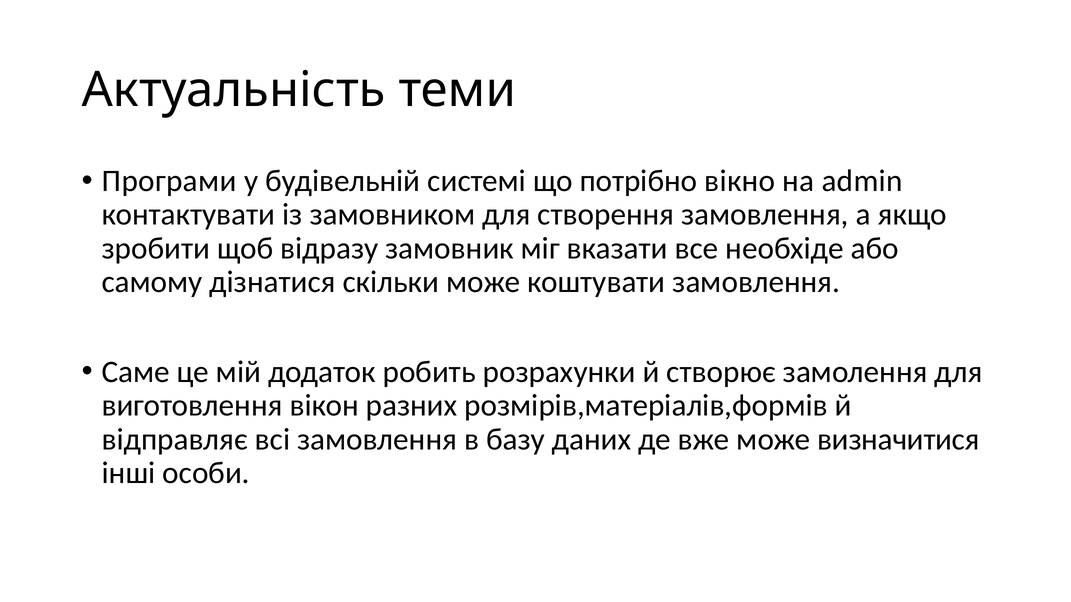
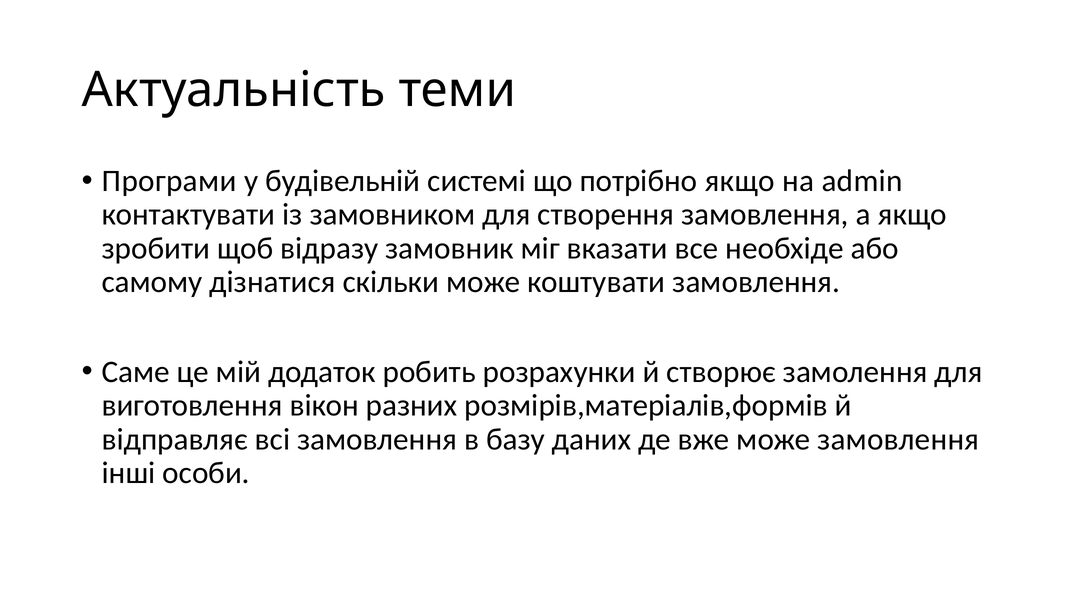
потрібно вікно: вікно -> якщо
може визначитися: визначитися -> замовлення
